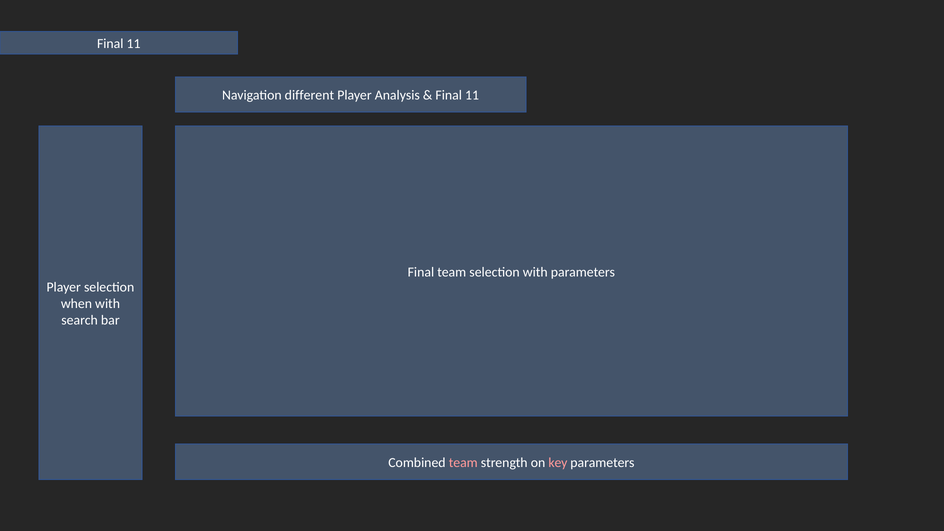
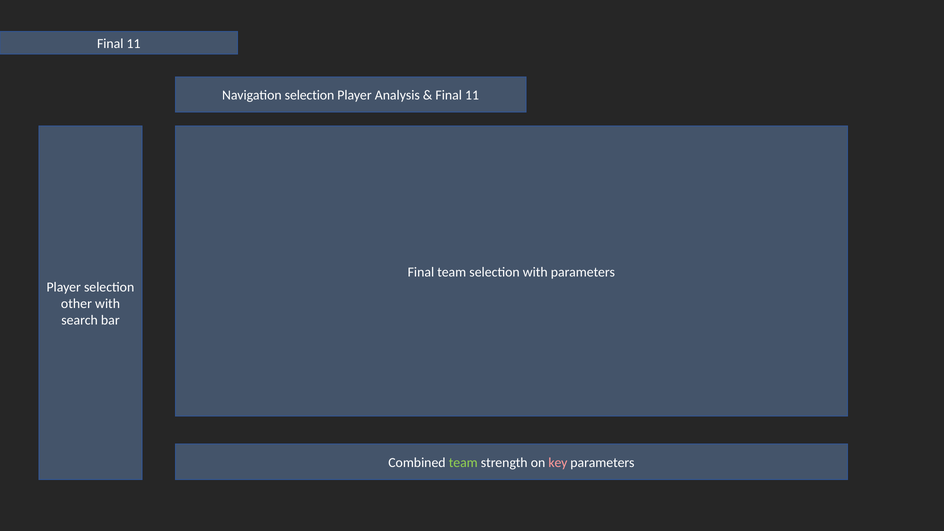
Navigation different: different -> selection
when: when -> other
team at (463, 463) colour: pink -> light green
